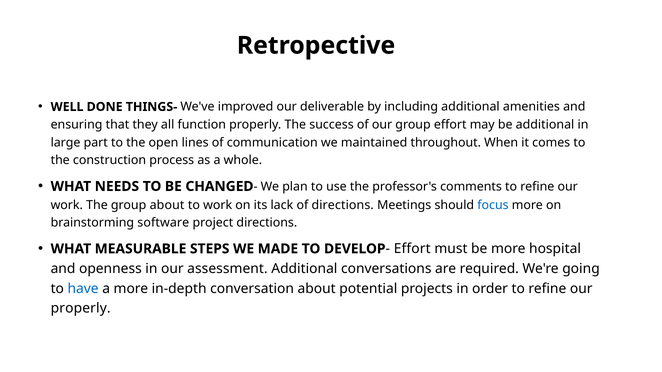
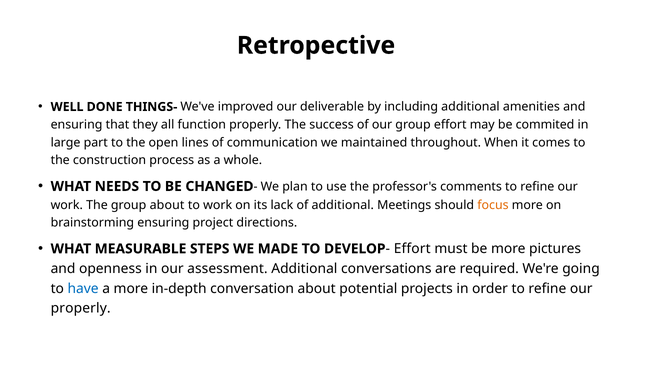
be additional: additional -> commited
of directions: directions -> additional
focus colour: blue -> orange
brainstorming software: software -> ensuring
hospital: hospital -> pictures
